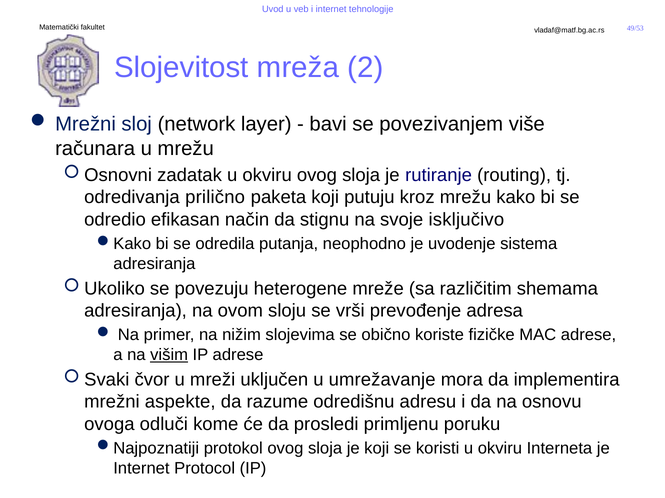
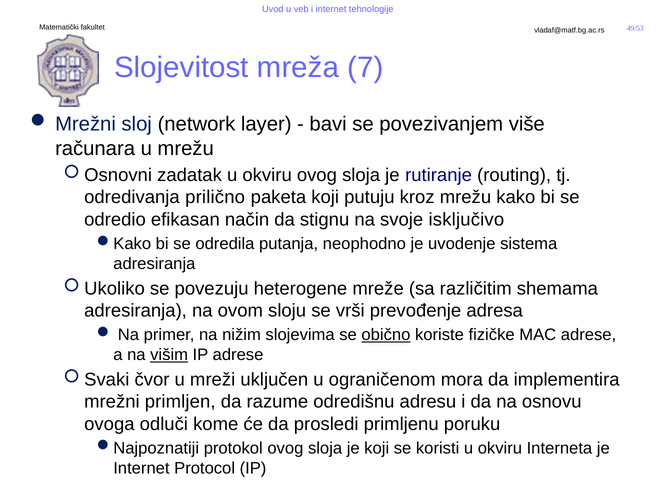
2: 2 -> 7
obično underline: none -> present
umrežavanje: umrežavanje -> ograničenom
aspekte: aspekte -> primljen
